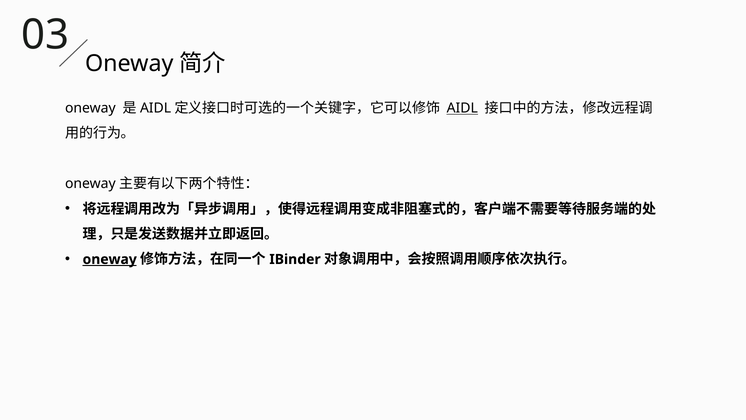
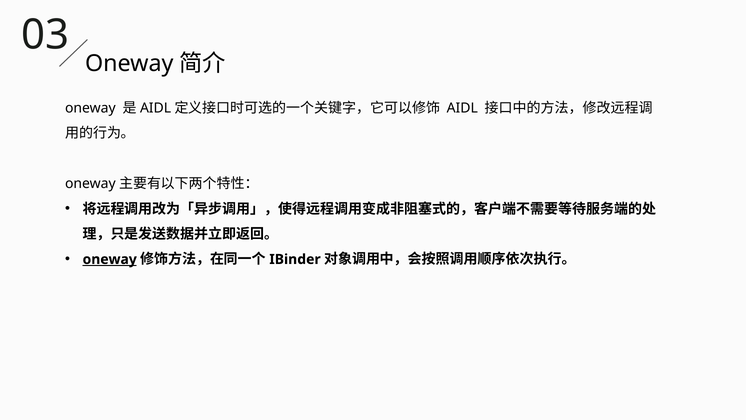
AIDL underline: present -> none
